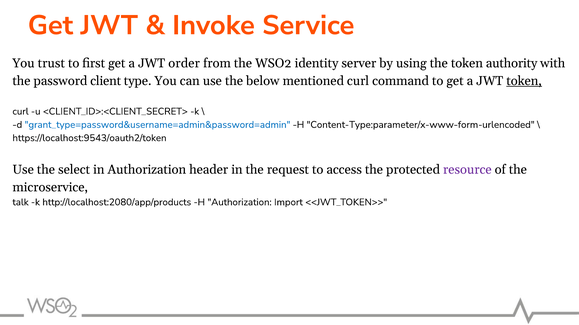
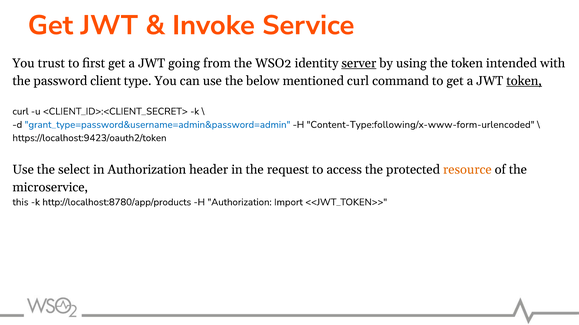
order: order -> going
server underline: none -> present
authority: authority -> intended
Content-Type:parameter/x-www-form-urlencoded: Content-Type:parameter/x-www-form-urlencoded -> Content-Type:following/x-www-form-urlencoded
https://localhost:9543/oauth2/token: https://localhost:9543/oauth2/token -> https://localhost:9423/oauth2/token
resource colour: purple -> orange
talk: talk -> this
http://localhost:2080/app/products: http://localhost:2080/app/products -> http://localhost:8780/app/products
